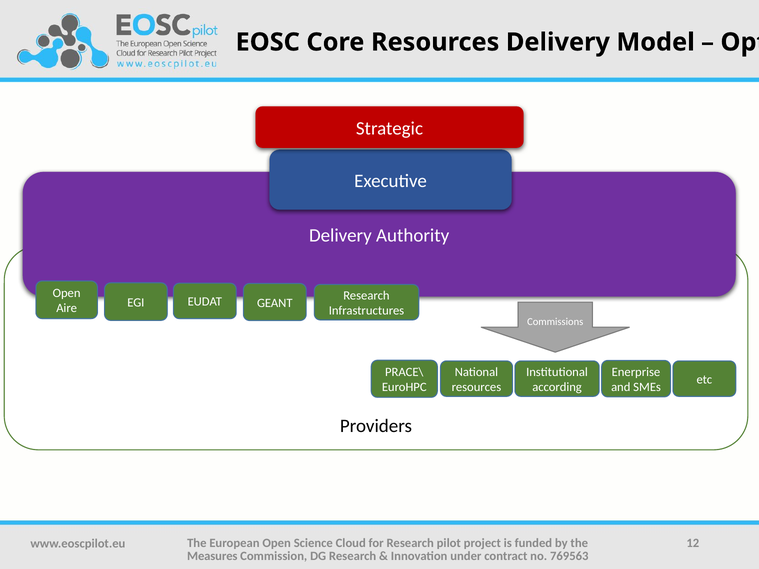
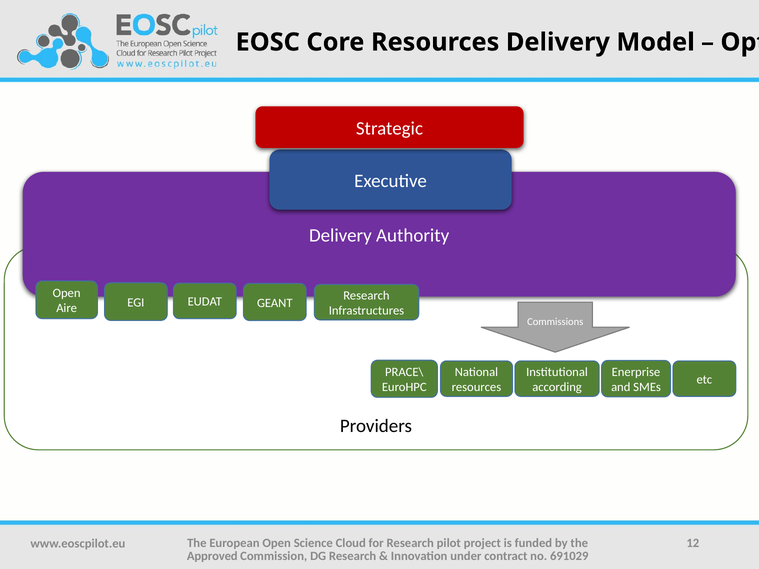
Measures: Measures -> Approved
769563: 769563 -> 691029
